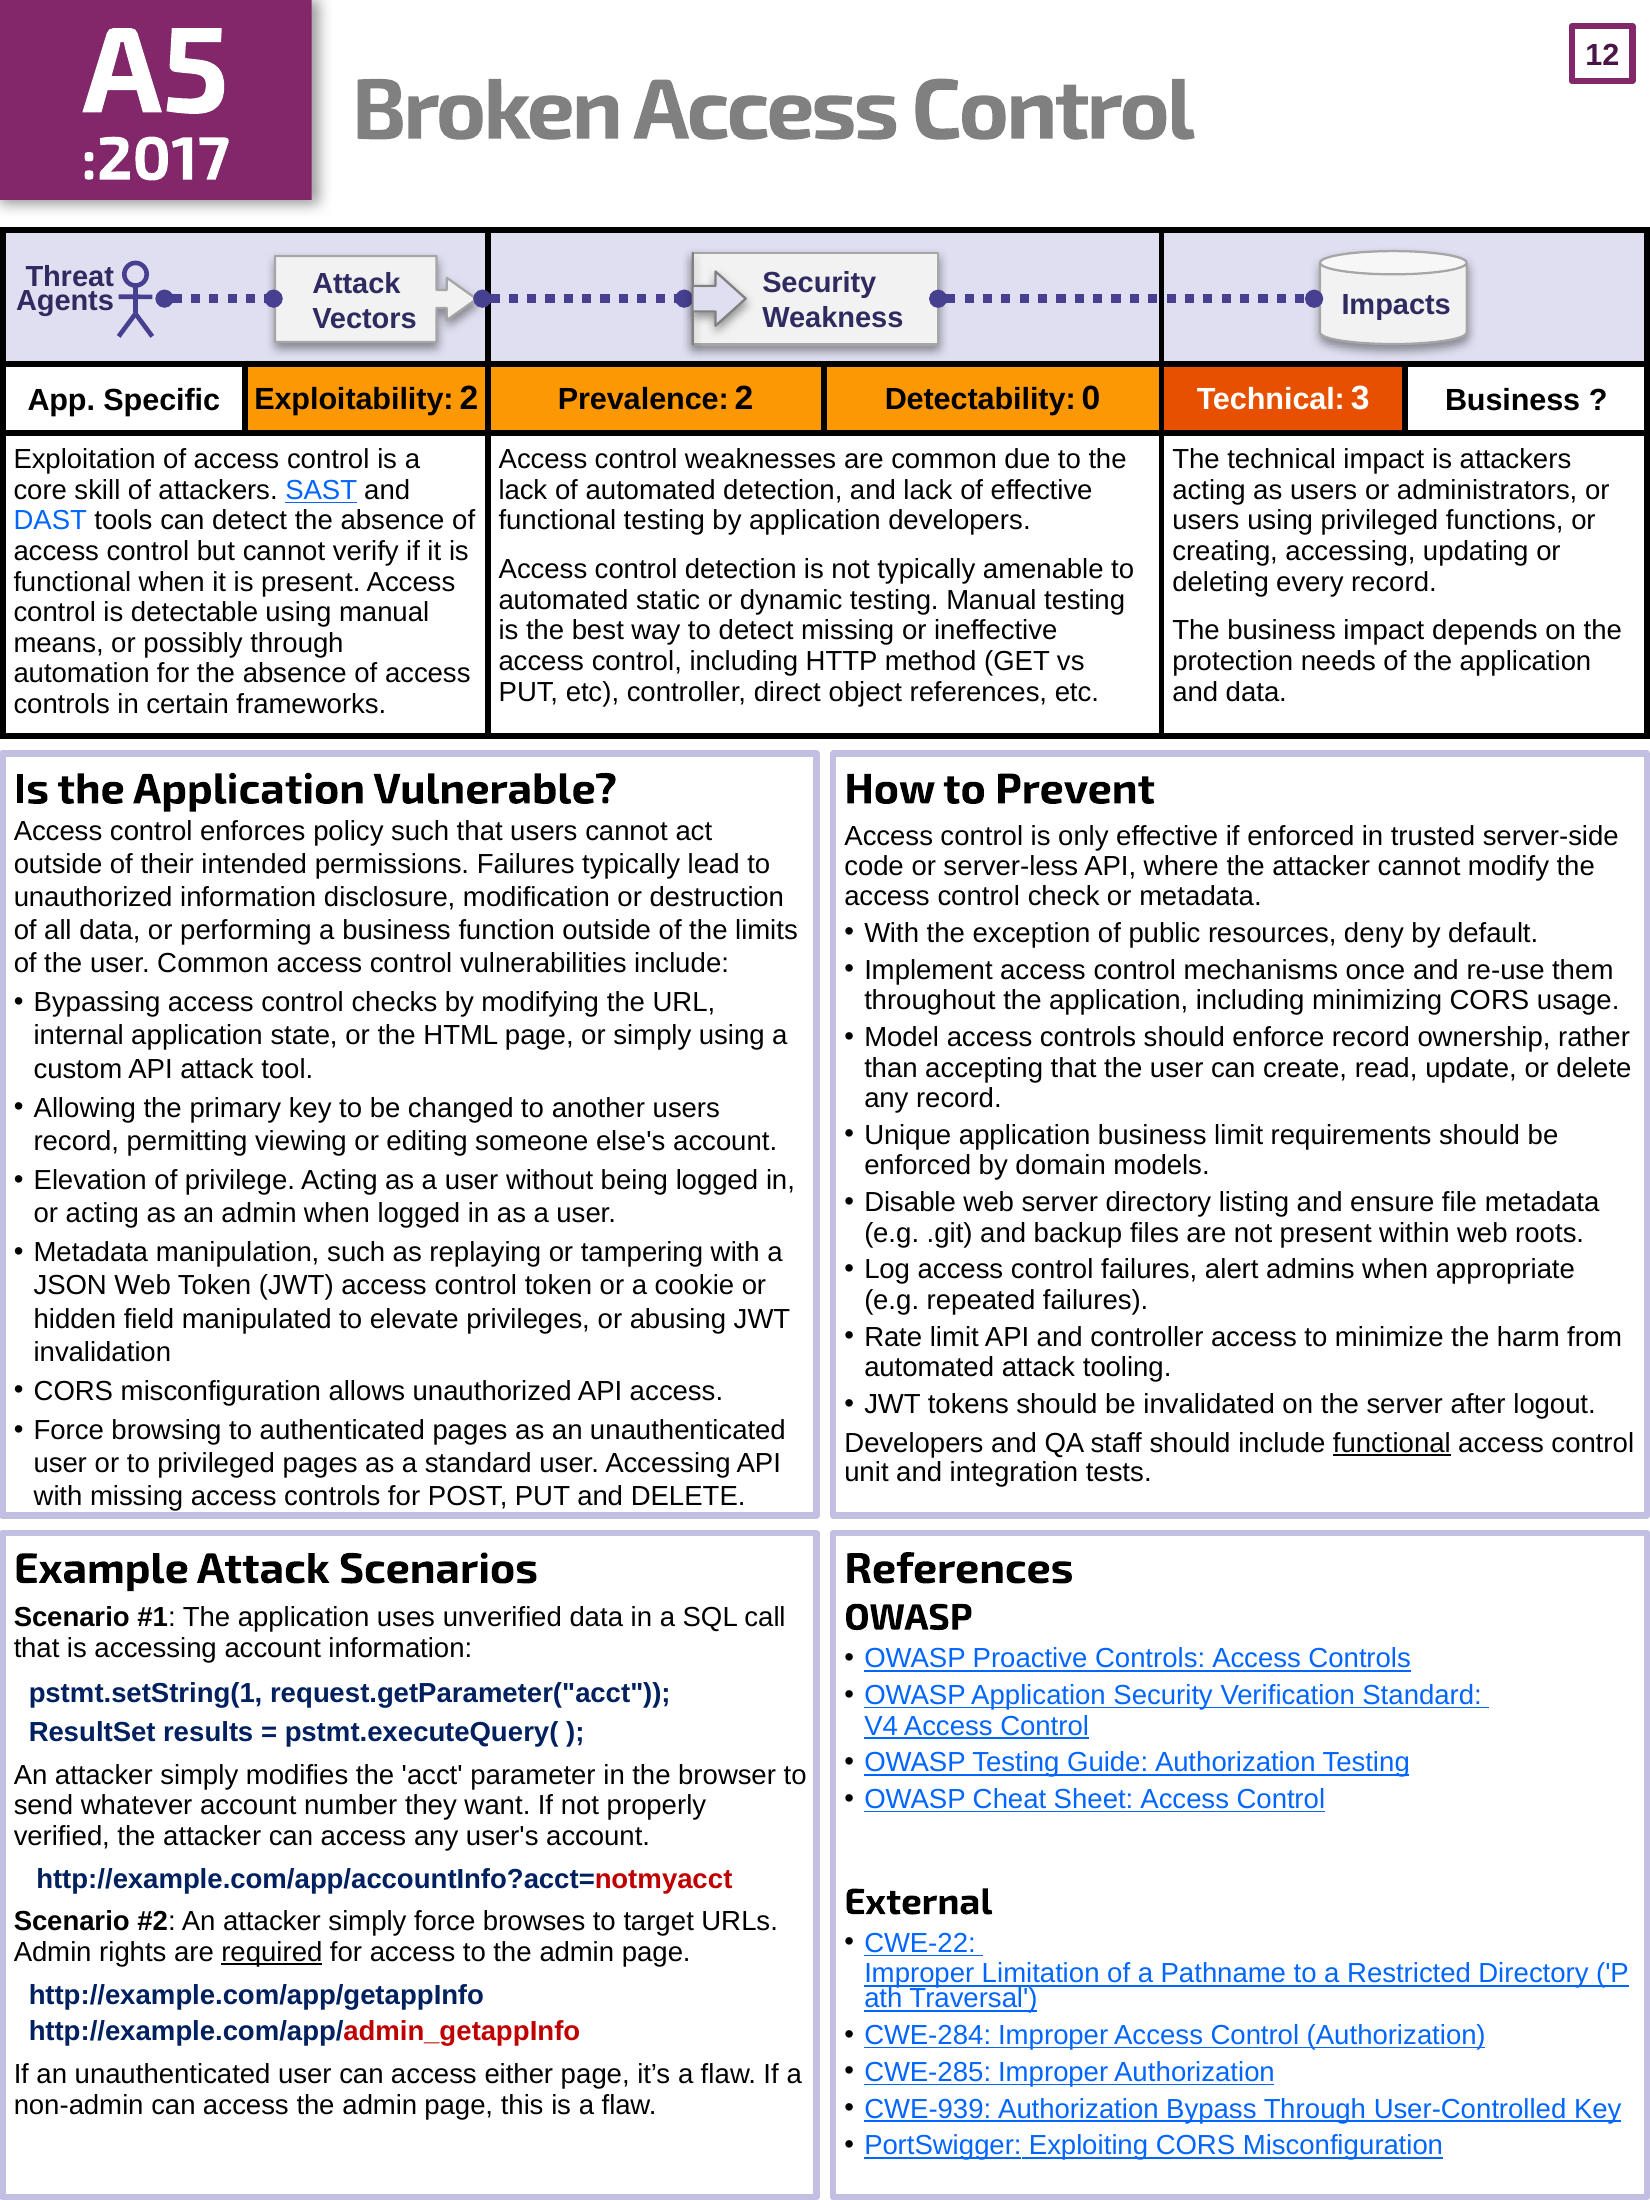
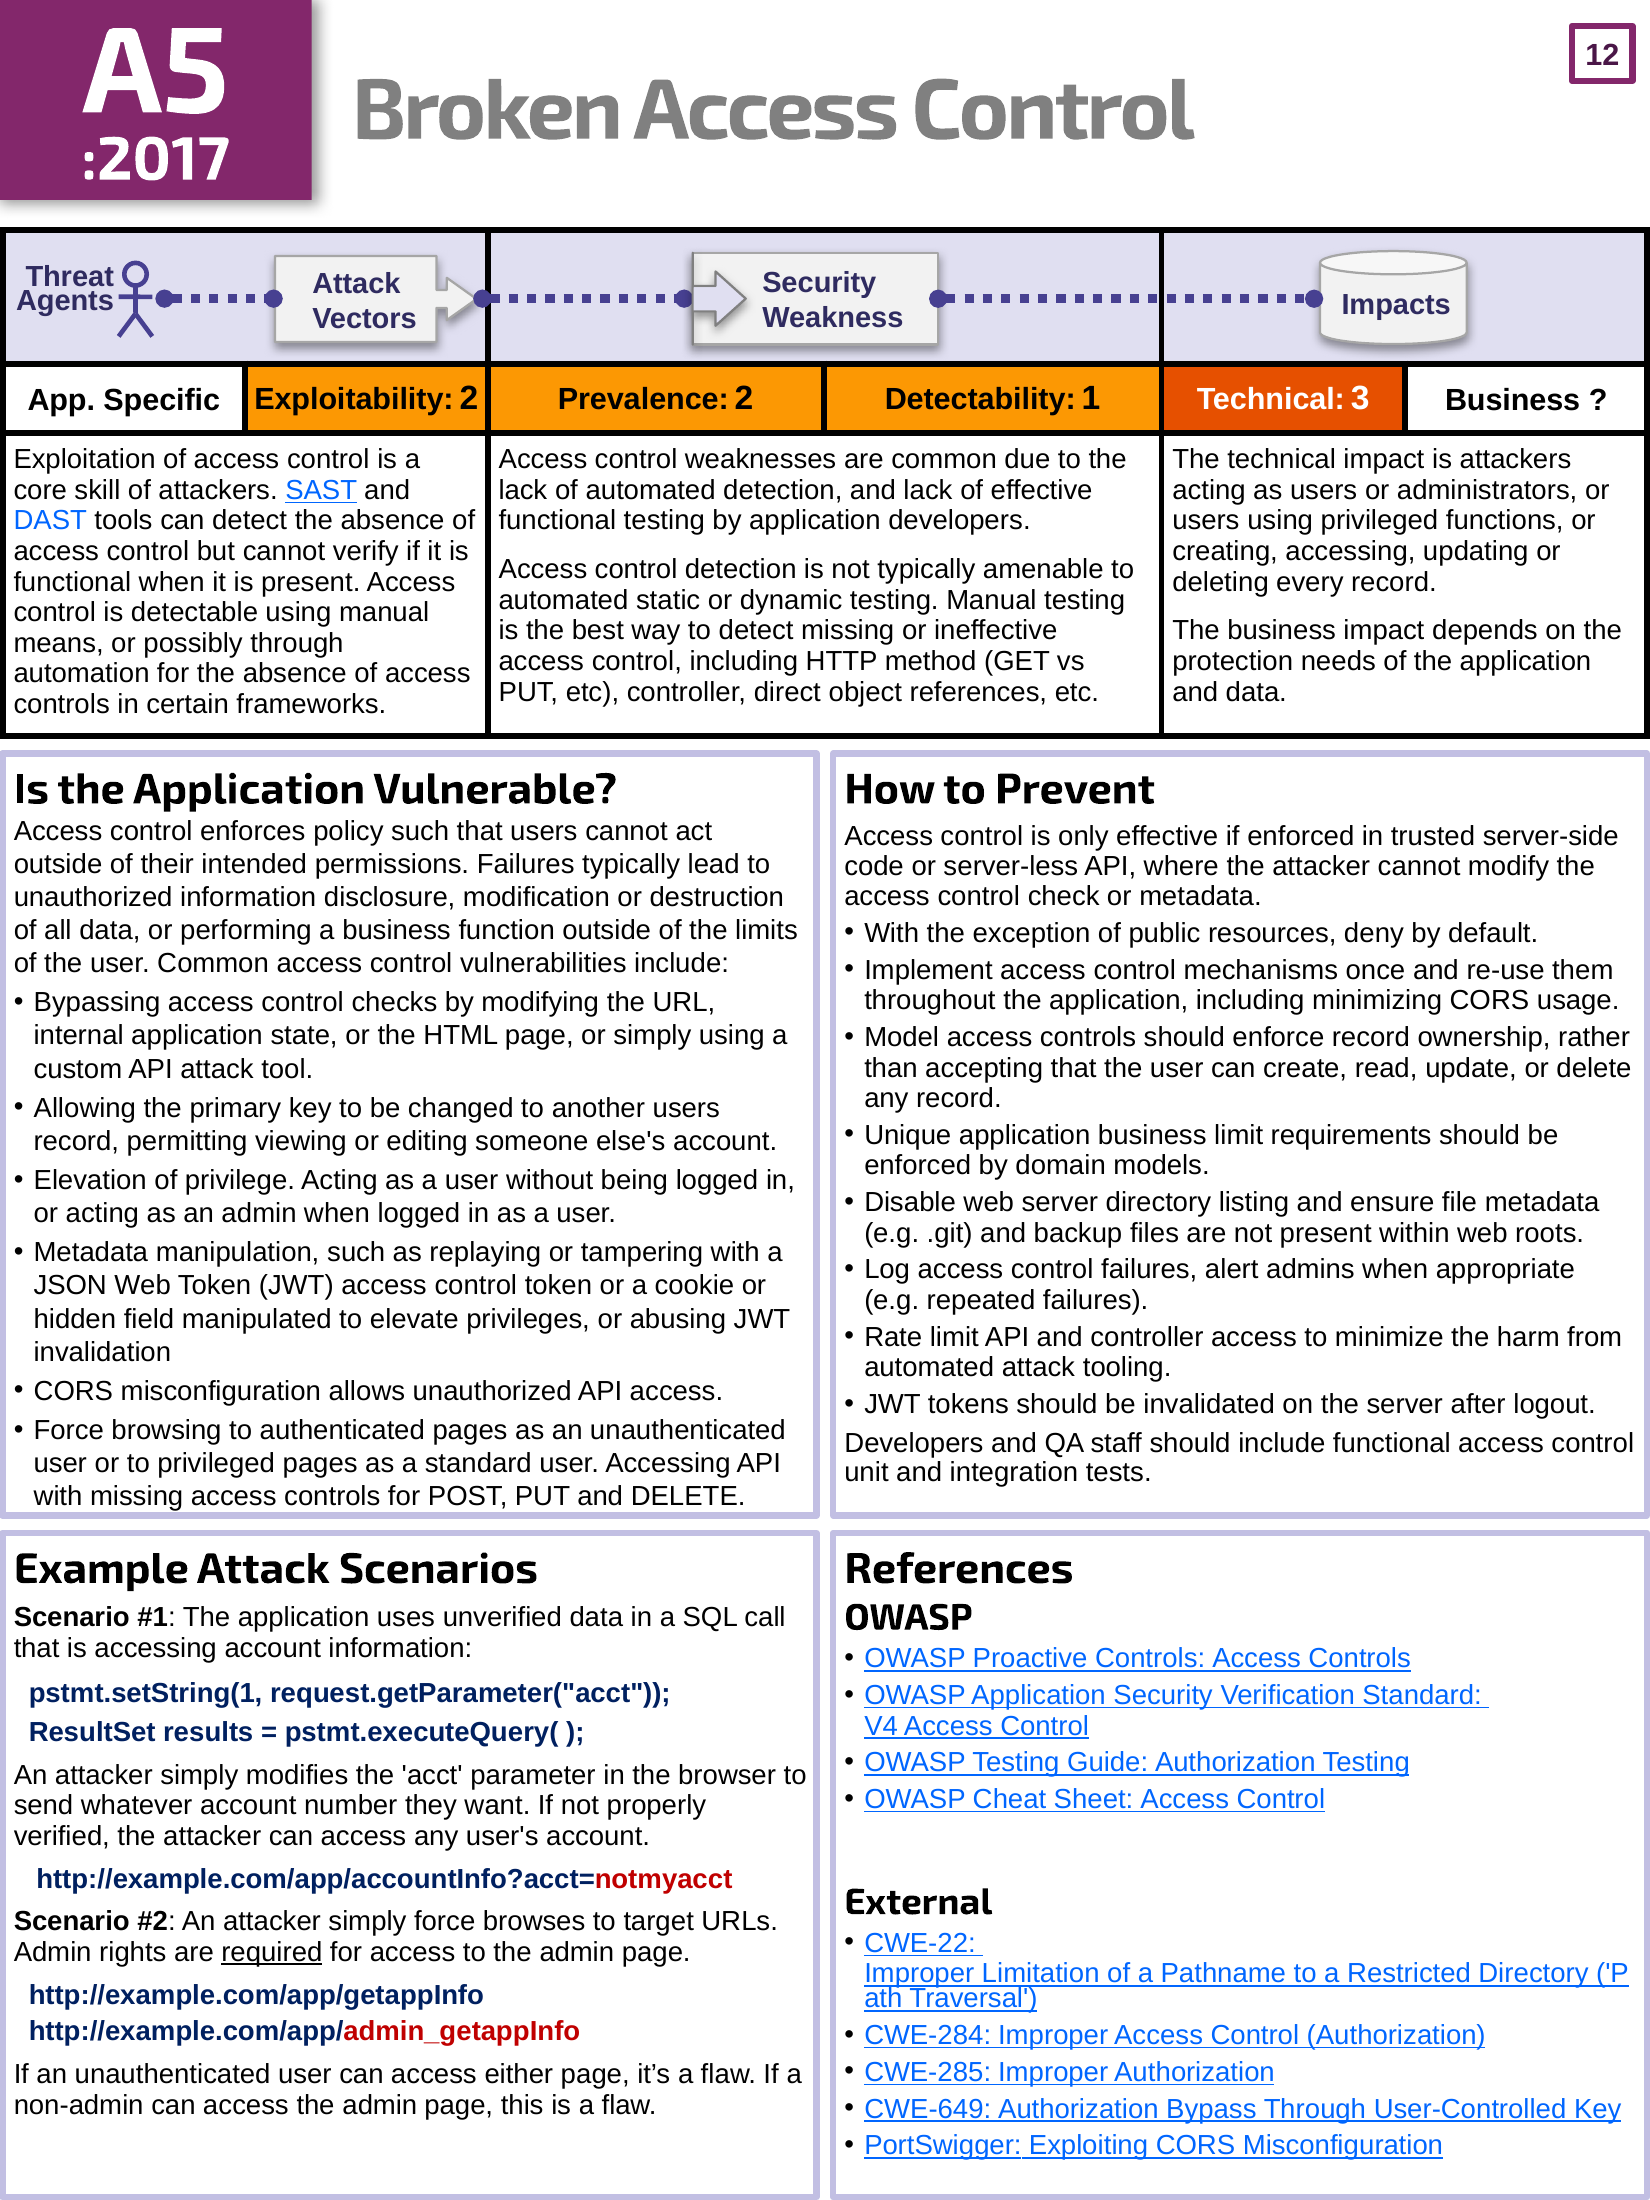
0: 0 -> 1
functional at (1392, 1443) underline: present -> none
CWE-939: CWE-939 -> CWE-649
